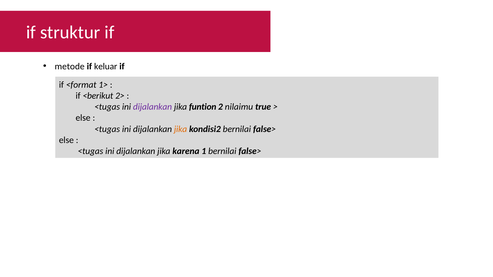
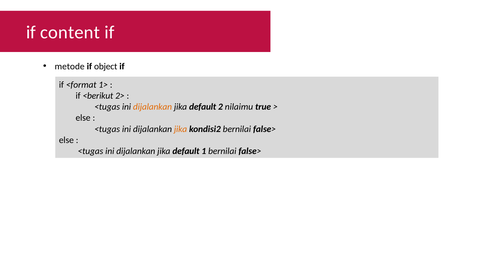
struktur: struktur -> content
keluar: keluar -> object
dijalankan at (153, 107) colour: purple -> orange
funtion at (203, 107): funtion -> default
karena at (186, 151): karena -> default
